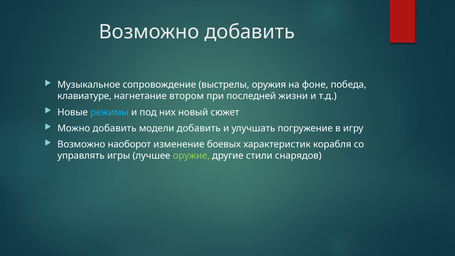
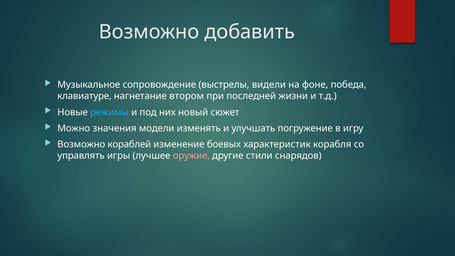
оружия: оружия -> видели
Можно добавить: добавить -> значения
модели добавить: добавить -> изменять
наоборот: наоборот -> кораблей
оружие colour: light green -> pink
